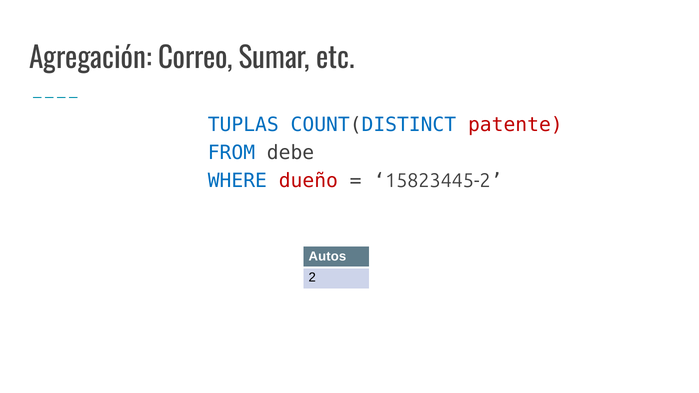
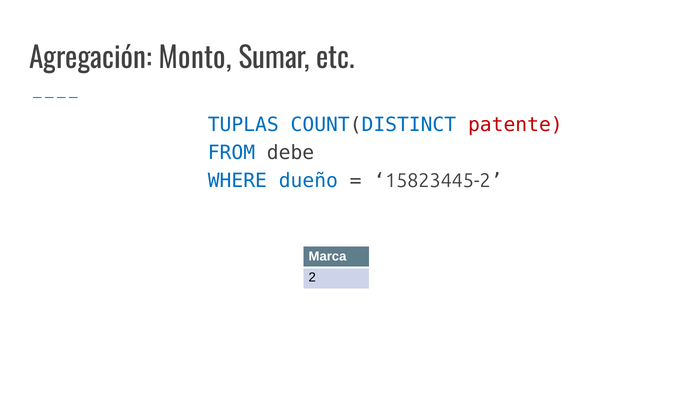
Correo: Correo -> Monto
dueño colour: red -> blue
Autos: Autos -> Marca
